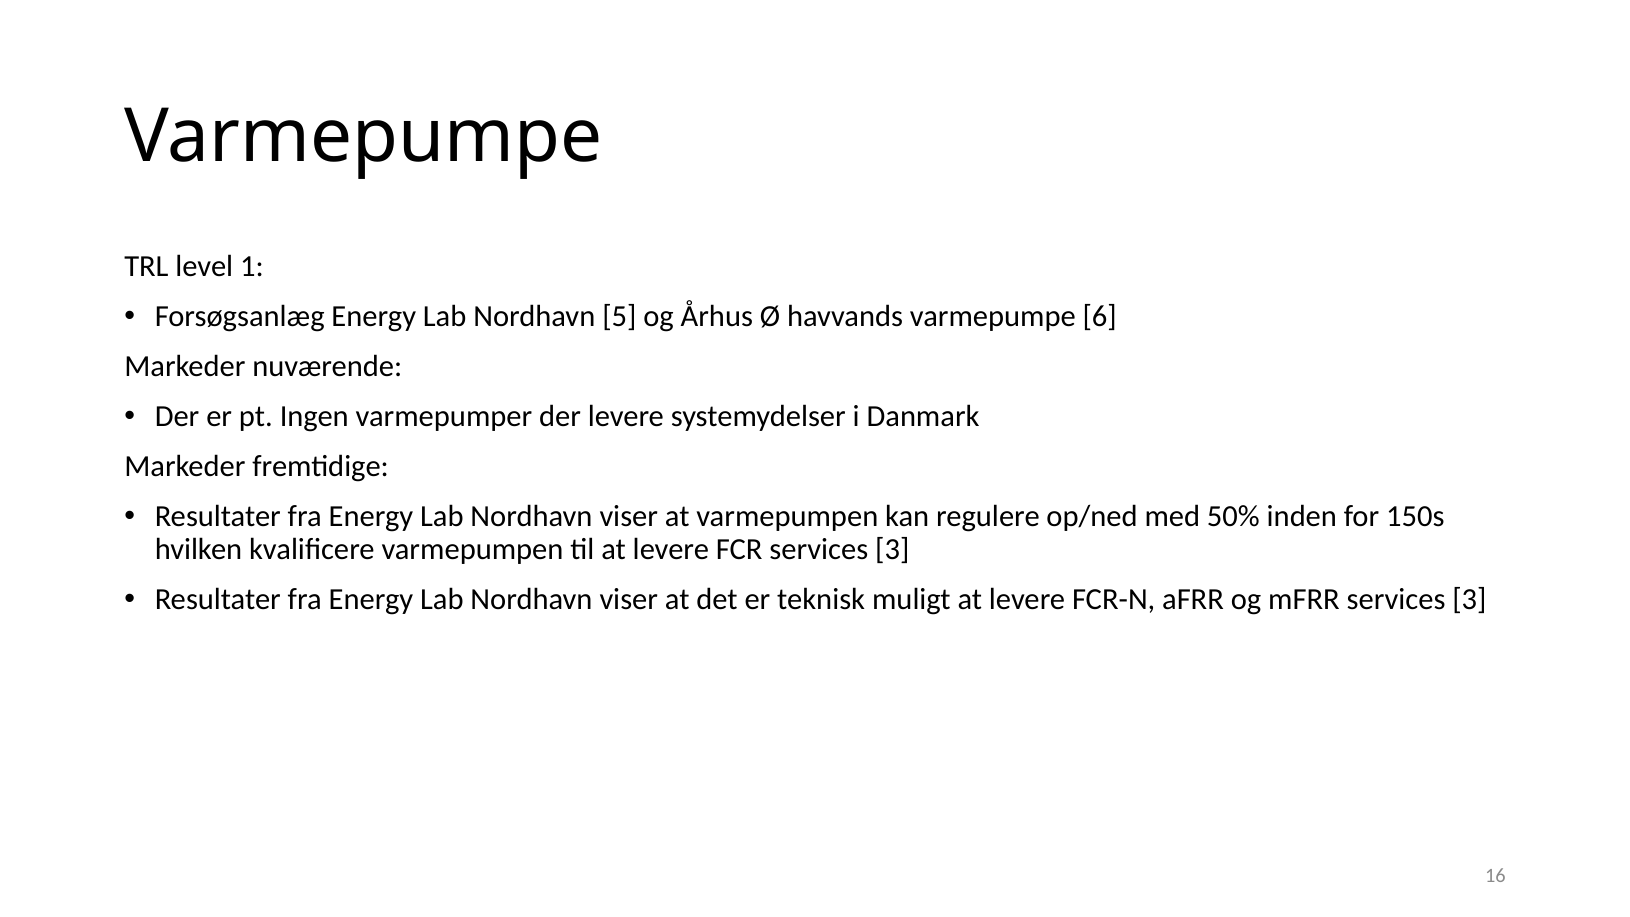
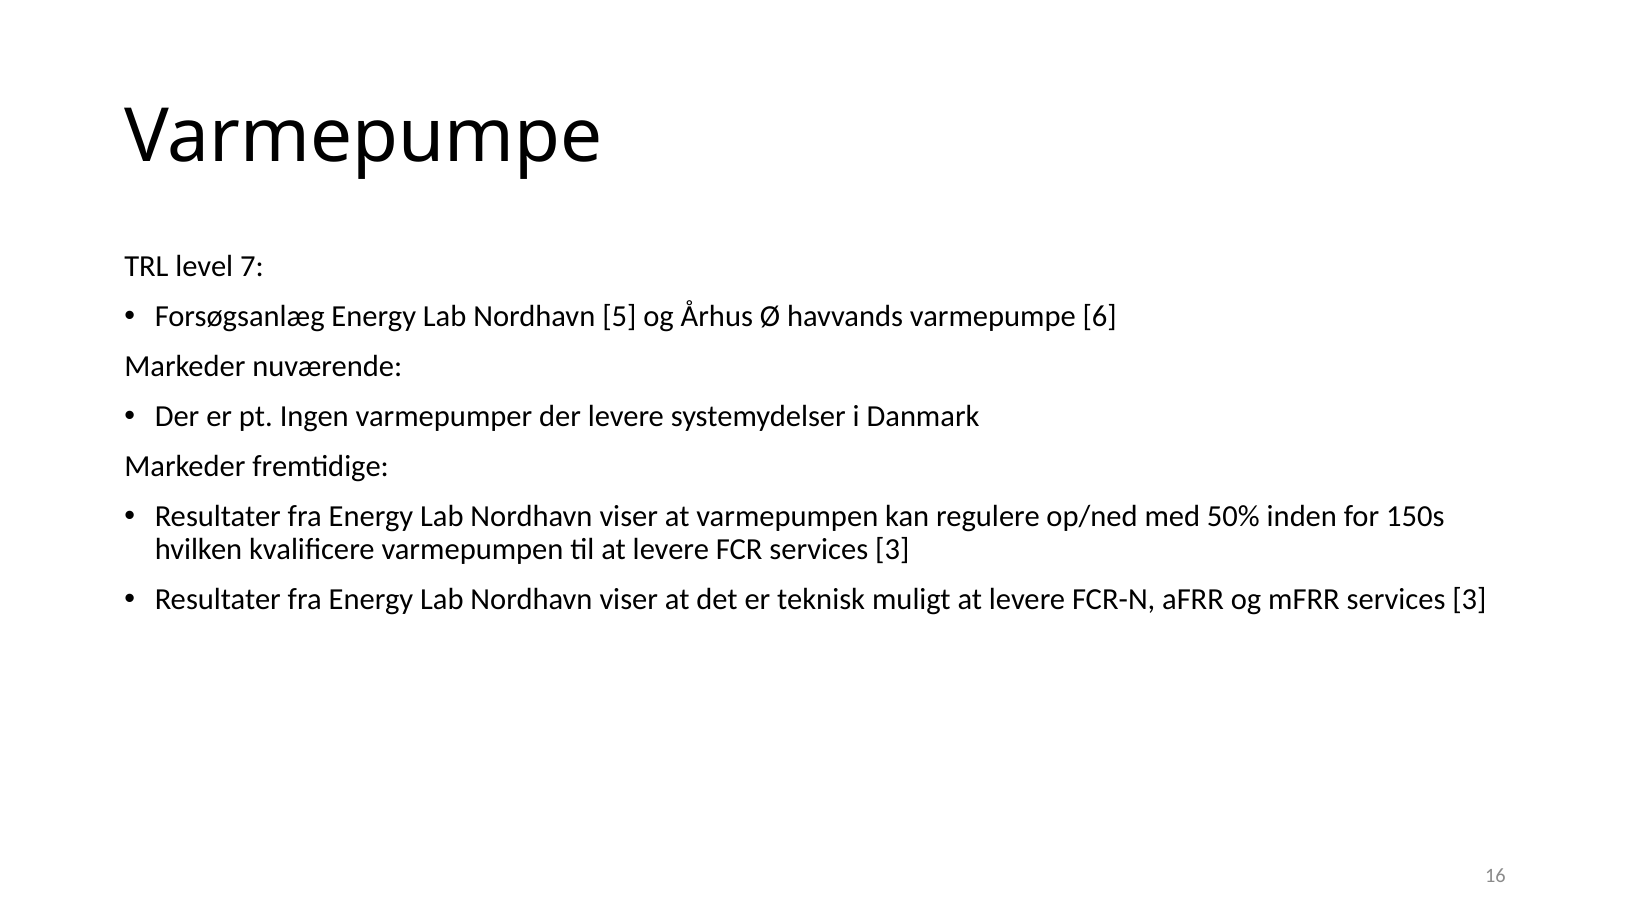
1: 1 -> 7
